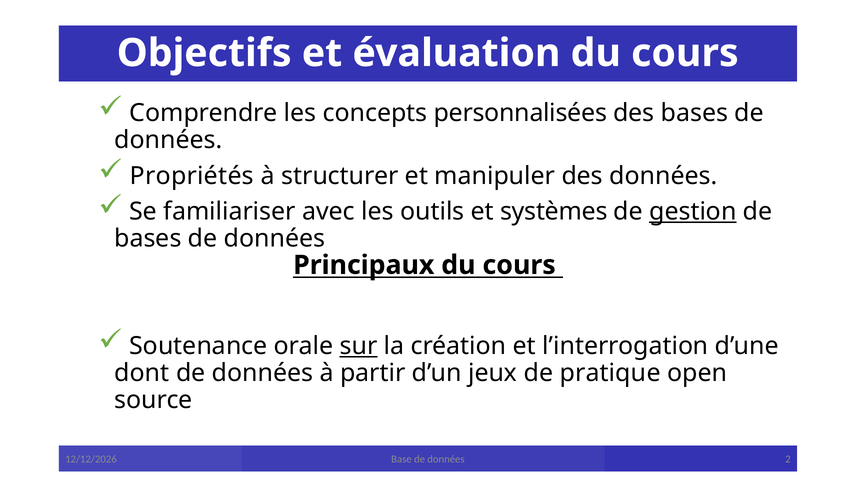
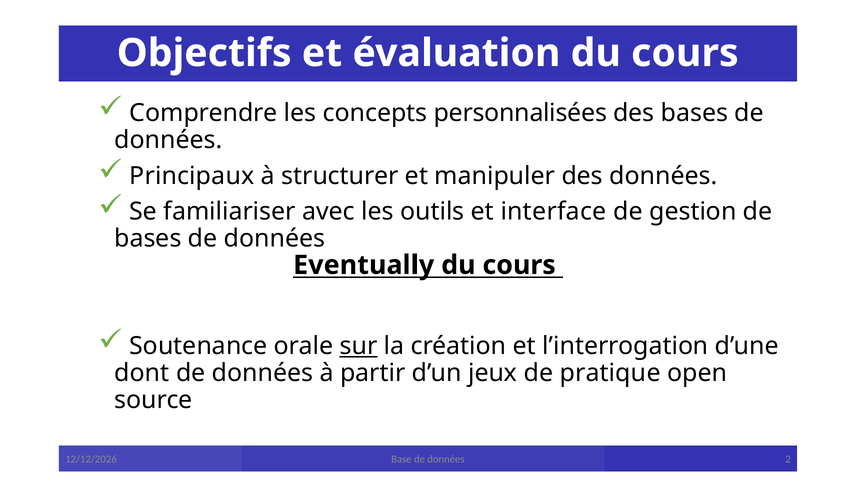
Propriétés: Propriétés -> Principaux
systèmes: systèmes -> interface
gestion underline: present -> none
Principaux: Principaux -> Eventually
